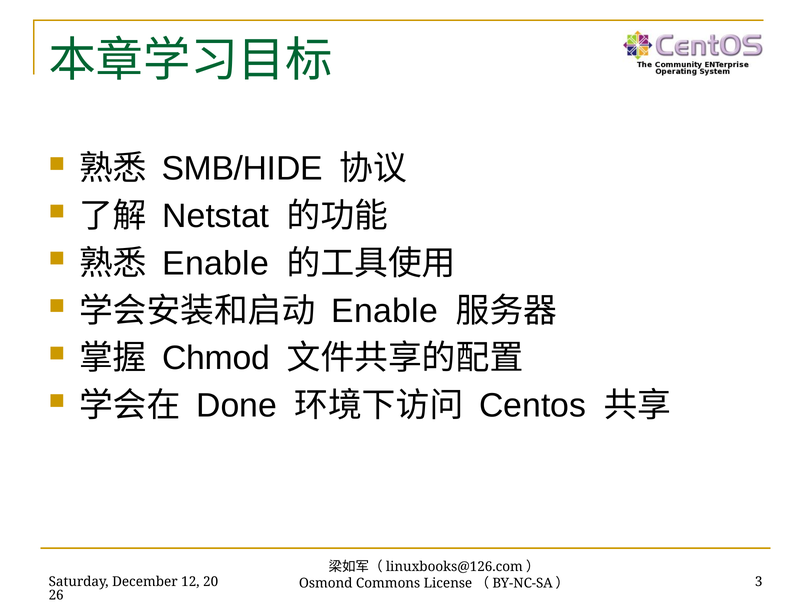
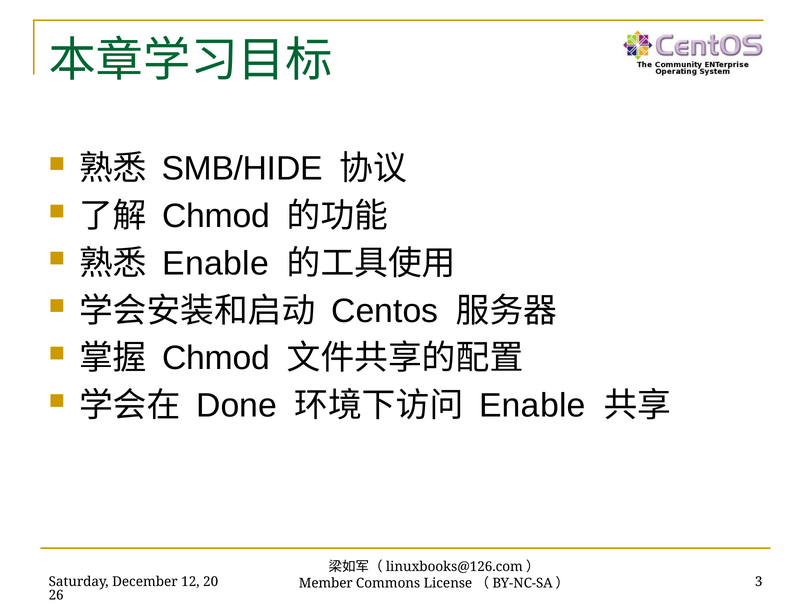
Netstat at (216, 216): Netstat -> Chmod
Enable at (385, 311): Enable -> Centos
Centos at (533, 405): Centos -> Enable
Osmond: Osmond -> Member
